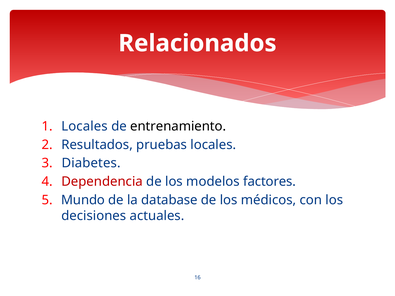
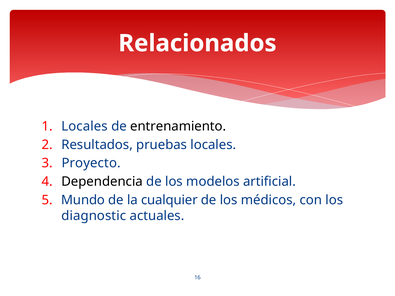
Diabetes: Diabetes -> Proyecto
Dependencia colour: red -> black
factores: factores -> artificial
database: database -> cualquier
decisiones: decisiones -> diagnostic
